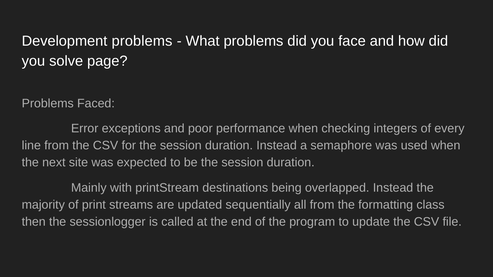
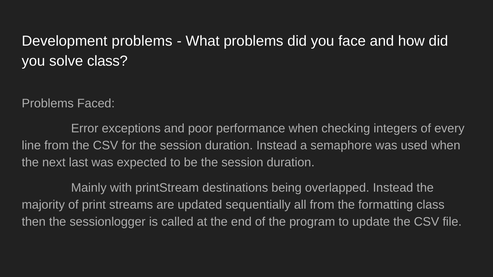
solve page: page -> class
site: site -> last
